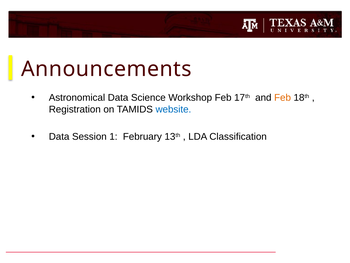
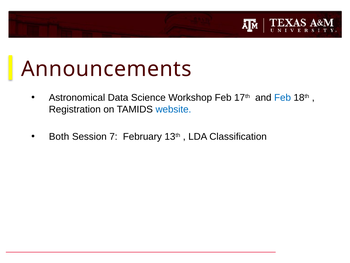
Feb at (283, 98) colour: orange -> blue
Data at (59, 136): Data -> Both
1: 1 -> 7
